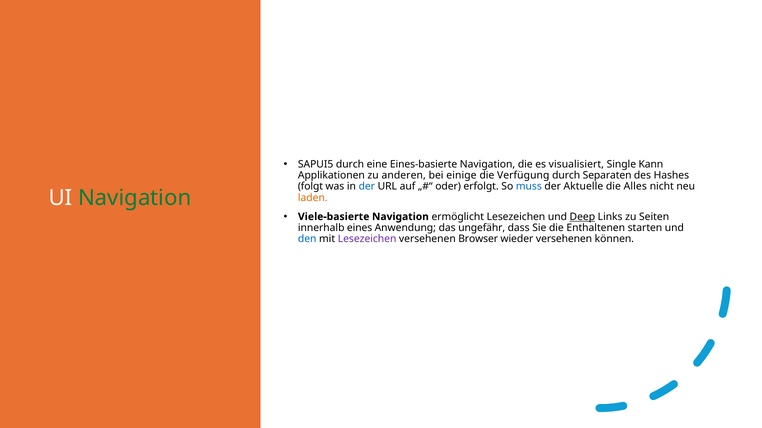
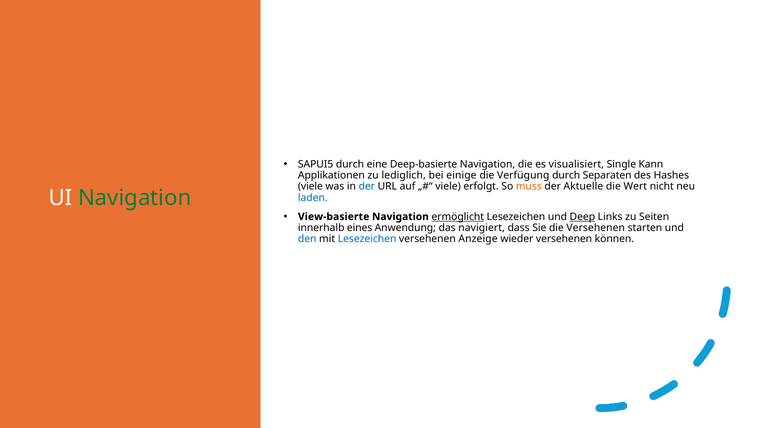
Eines-basierte: Eines-basierte -> Deep-basierte
anderen: anderen -> lediglich
folgt at (310, 187): folgt -> viele
oder at (448, 187): oder -> viele
muss colour: blue -> orange
Alles: Alles -> Wert
laden colour: orange -> blue
Viele-basierte: Viele-basierte -> View-basierte
ermöglicht underline: none -> present
ungefähr: ungefähr -> navigiert
die Enthaltenen: Enthaltenen -> Versehenen
Lesezeichen at (367, 239) colour: purple -> blue
Browser: Browser -> Anzeige
